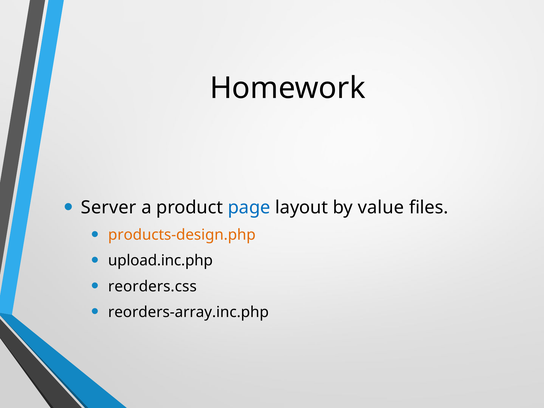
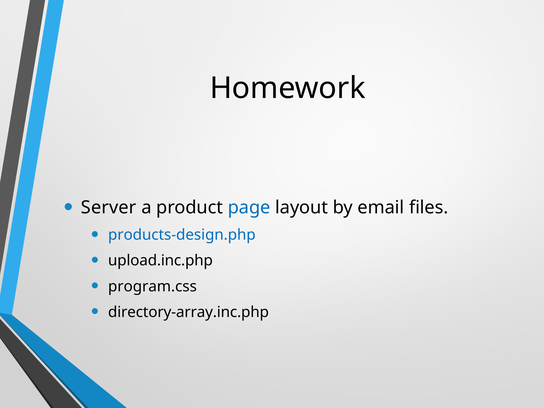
value: value -> email
products-design.php colour: orange -> blue
reorders.css: reorders.css -> program.css
reorders-array.inc.php: reorders-array.inc.php -> directory-array.inc.php
